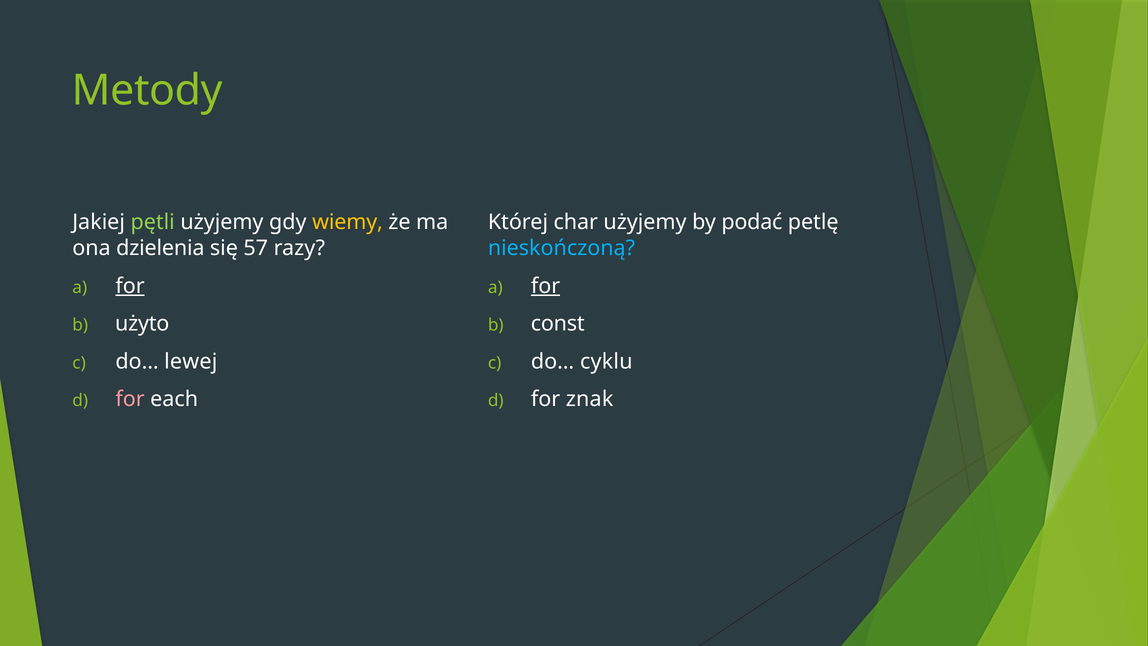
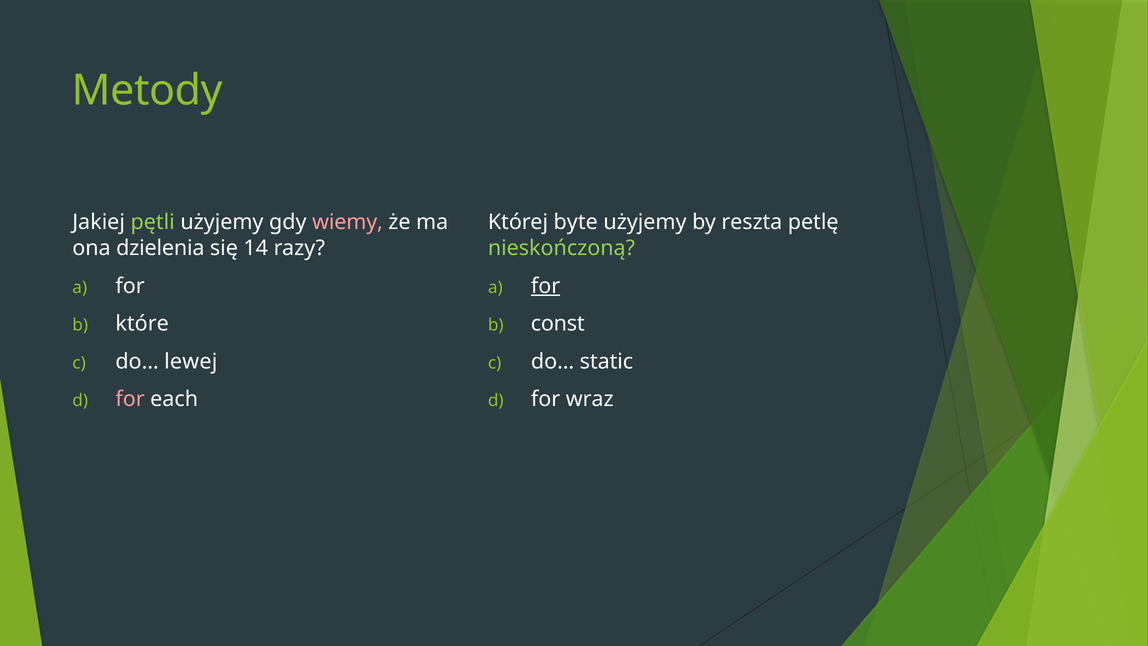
wiemy colour: yellow -> pink
char: char -> byte
podać: podać -> reszta
57: 57 -> 14
nieskończoną colour: light blue -> light green
for at (130, 286) underline: present -> none
użyto: użyto -> które
cyklu: cyklu -> static
znak: znak -> wraz
